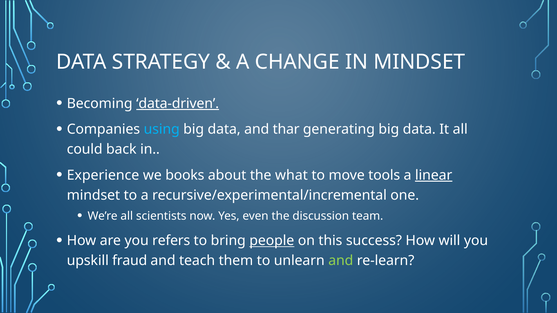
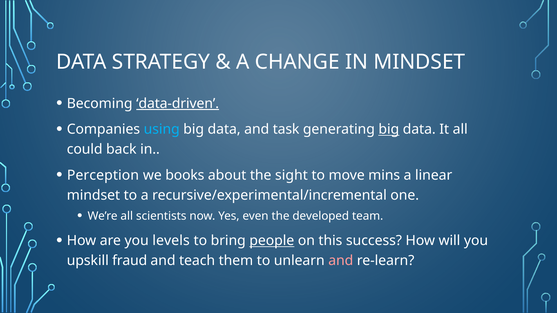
thar: thar -> task
big at (389, 129) underline: none -> present
Experience: Experience -> Perception
what: what -> sight
tools: tools -> mins
linear underline: present -> none
discussion: discussion -> developed
refers: refers -> levels
and at (341, 261) colour: light green -> pink
